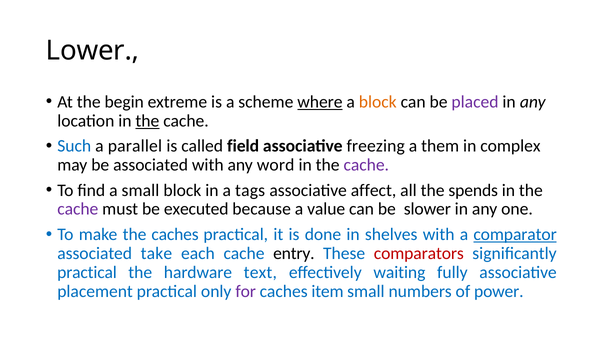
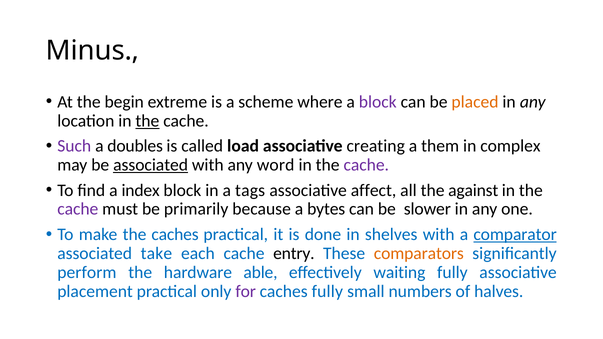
Lower: Lower -> Minus
where underline: present -> none
block at (378, 102) colour: orange -> purple
placed colour: purple -> orange
Such colour: blue -> purple
parallel: parallel -> doubles
field: field -> load
freezing: freezing -> creating
associated at (151, 165) underline: none -> present
a small: small -> index
spends: spends -> against
executed: executed -> primarily
value: value -> bytes
comparators colour: red -> orange
practical at (87, 272): practical -> perform
text: text -> able
caches item: item -> fully
power: power -> halves
